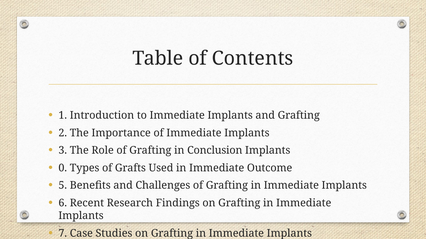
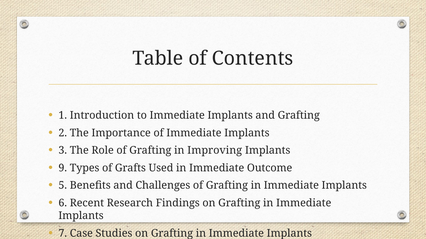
in Conclusion: Conclusion -> Improving
0 at (63, 168): 0 -> 9
